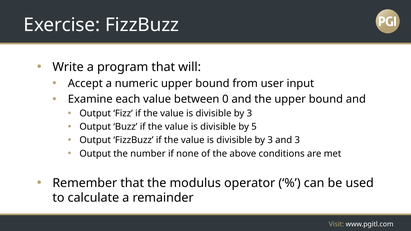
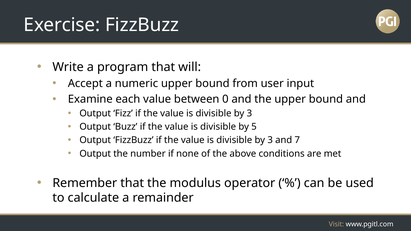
and 3: 3 -> 7
